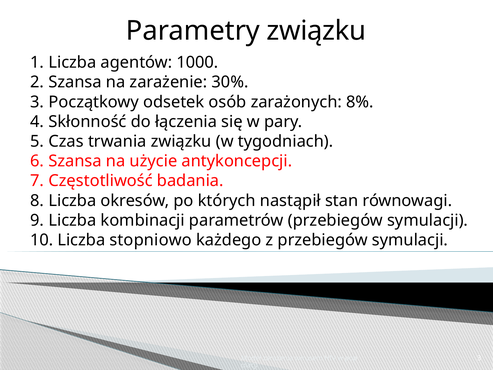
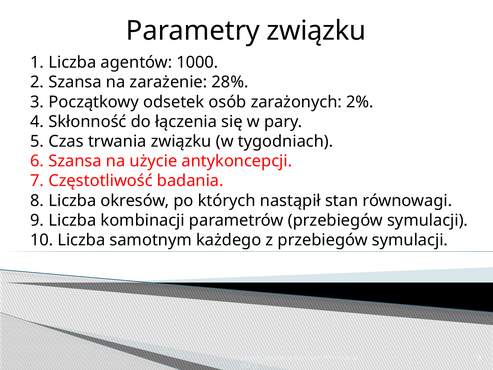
30%: 30% -> 28%
8%: 8% -> 2%
stopniowo: stopniowo -> samotnym
